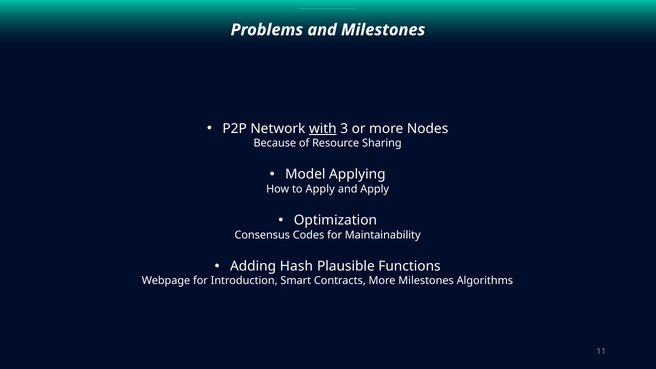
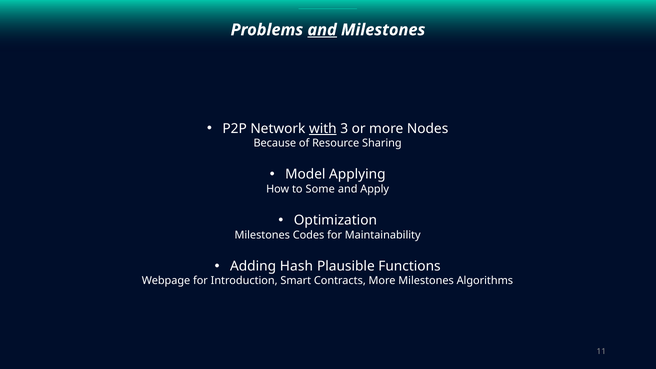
and at (322, 30) underline: none -> present
to Apply: Apply -> Some
Consensus at (262, 235): Consensus -> Milestones
